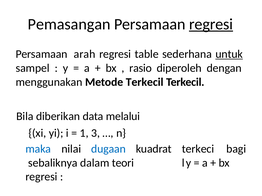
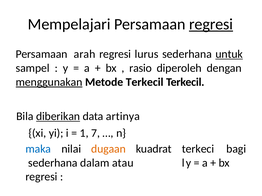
Pemasangan: Pemasangan -> Mempelajari
table: table -> lurus
menggunakan underline: none -> present
diberikan underline: none -> present
melalui: melalui -> artinya
3: 3 -> 7
dugaan colour: blue -> orange
sebaliknya at (53, 163): sebaliknya -> sederhana
teori: teori -> atau
